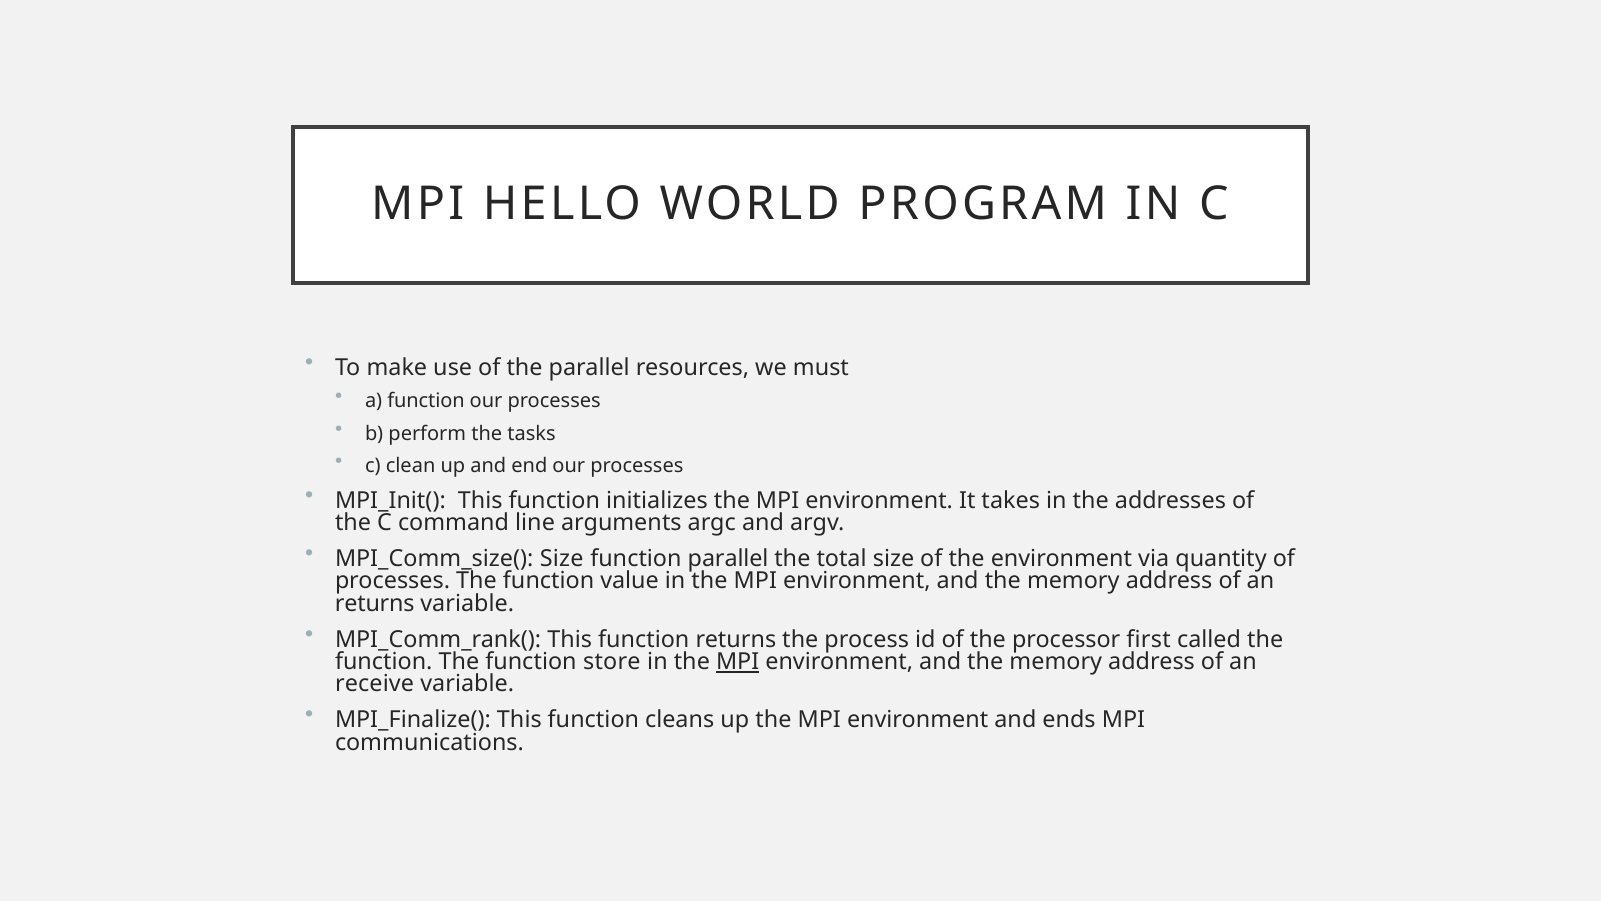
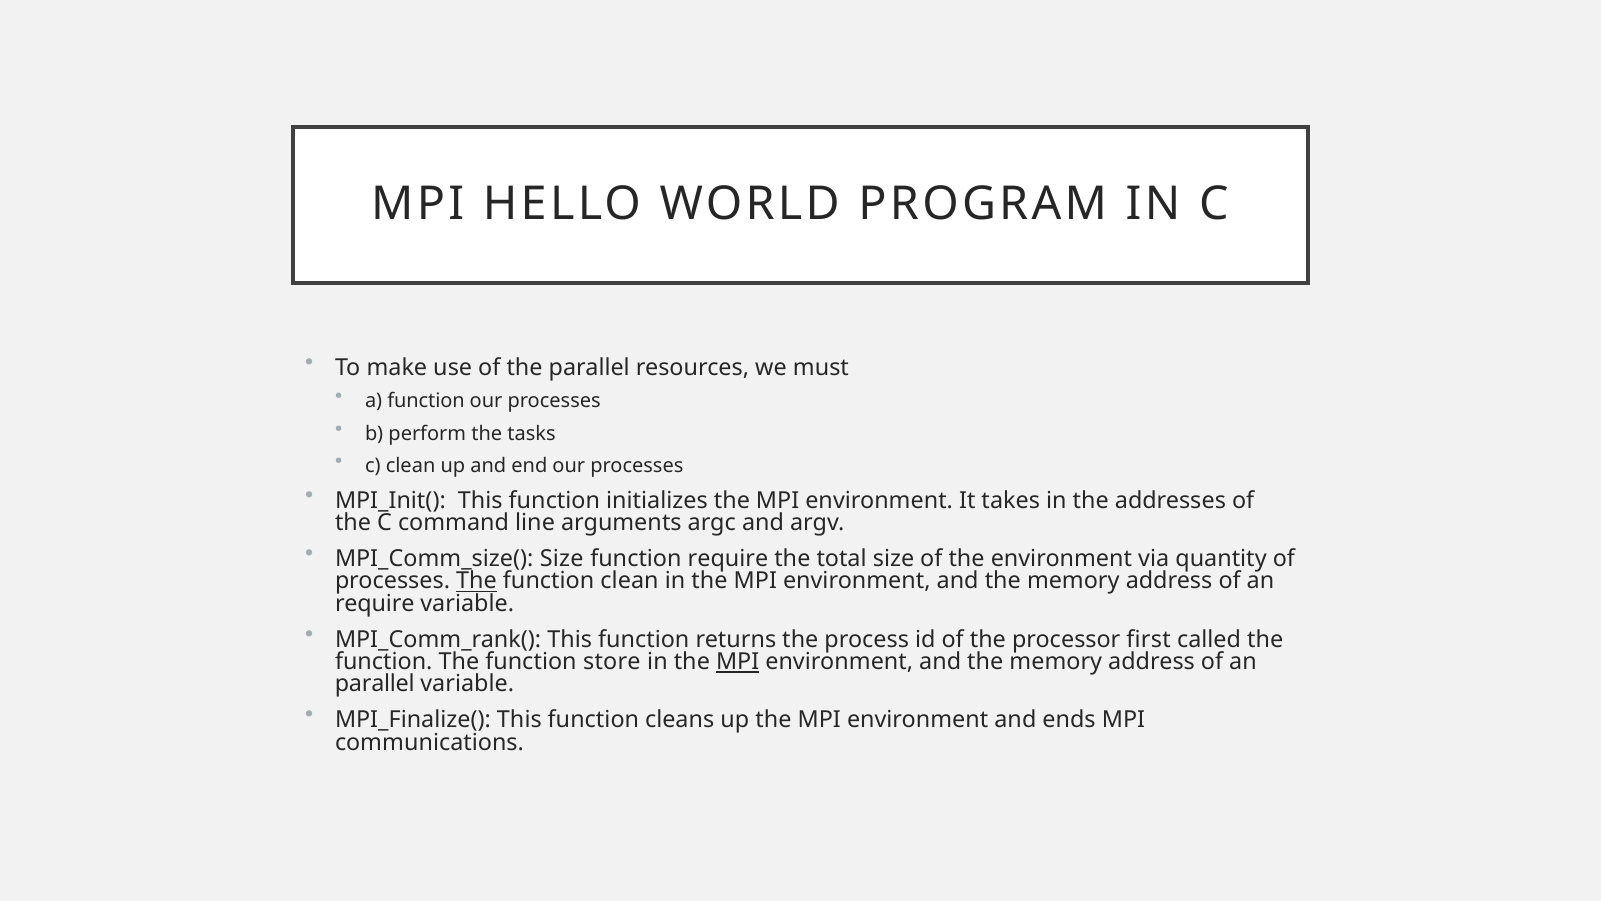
function parallel: parallel -> require
The at (476, 581) underline: none -> present
function value: value -> clean
returns at (375, 603): returns -> require
receive at (375, 684): receive -> parallel
